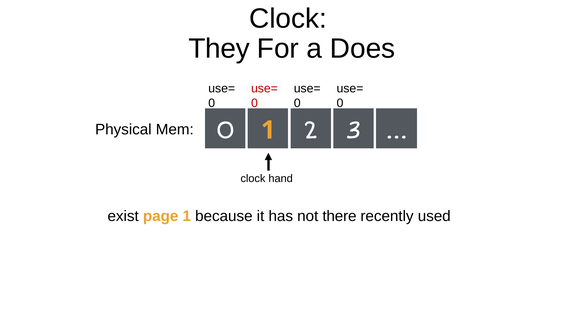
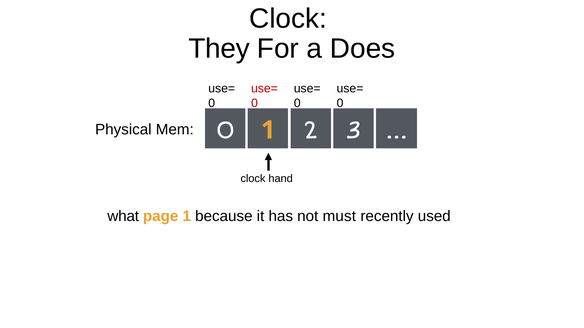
exist: exist -> what
there: there -> must
